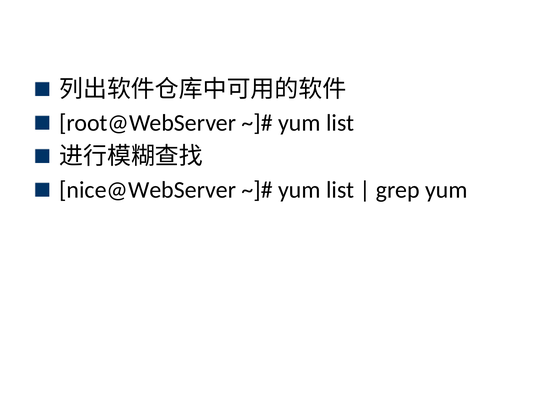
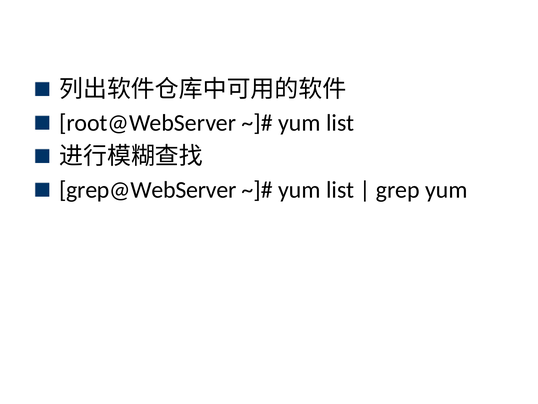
nice@WebServer: nice@WebServer -> grep@WebServer
